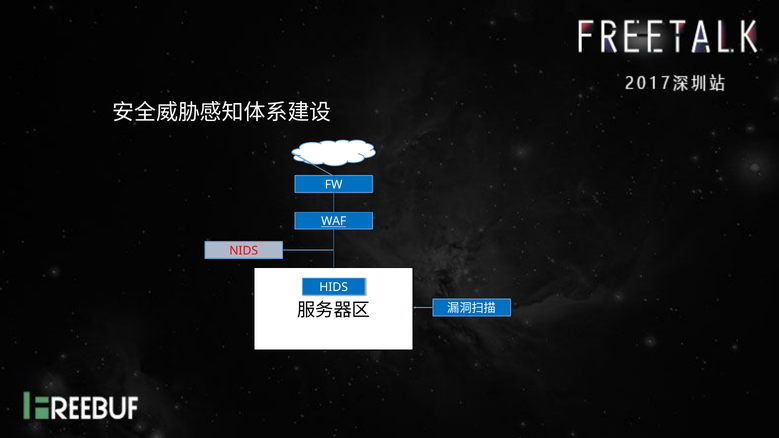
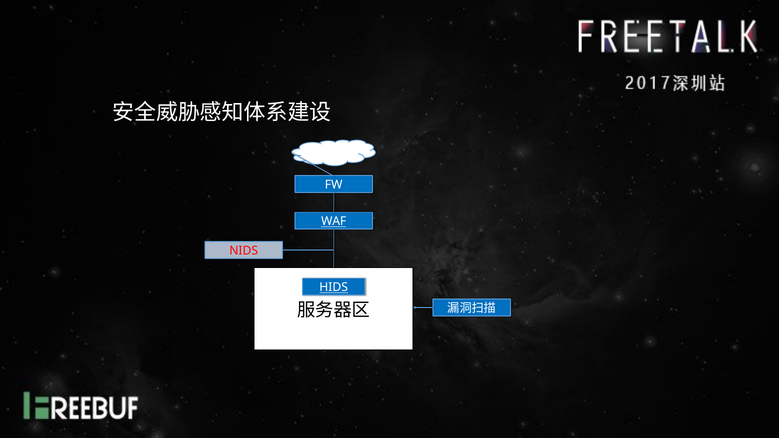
HIDS underline: none -> present
